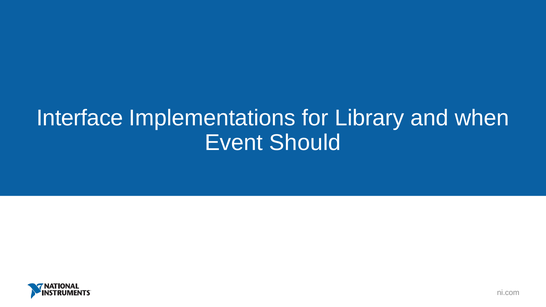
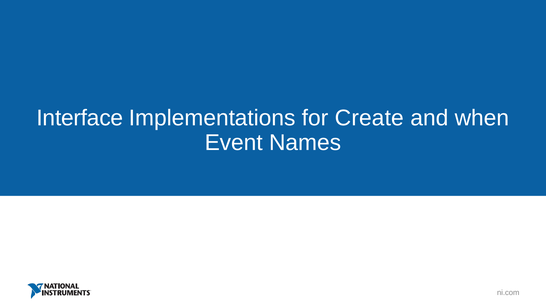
Library: Library -> Create
Should: Should -> Names
